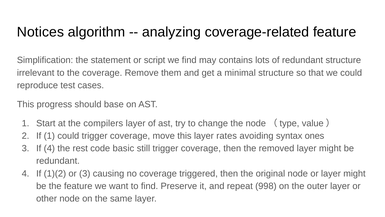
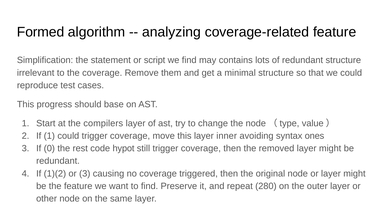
Notices: Notices -> Formed
rates: rates -> inner
If 4: 4 -> 0
basic: basic -> hypot
998: 998 -> 280
